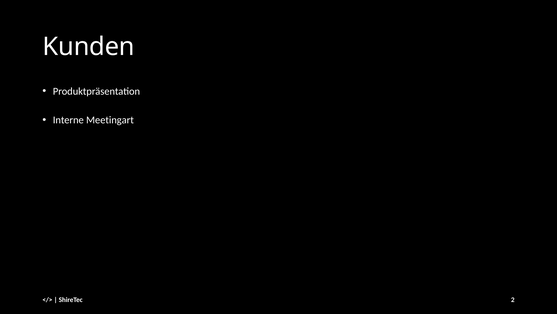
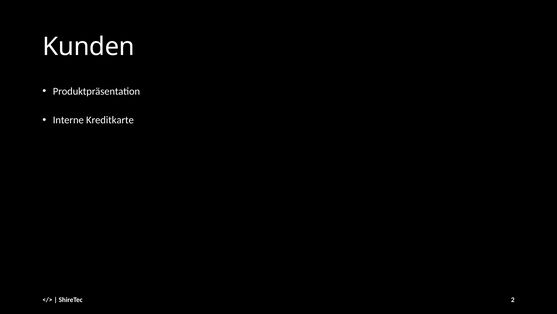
Meetingart: Meetingart -> Kreditkarte
